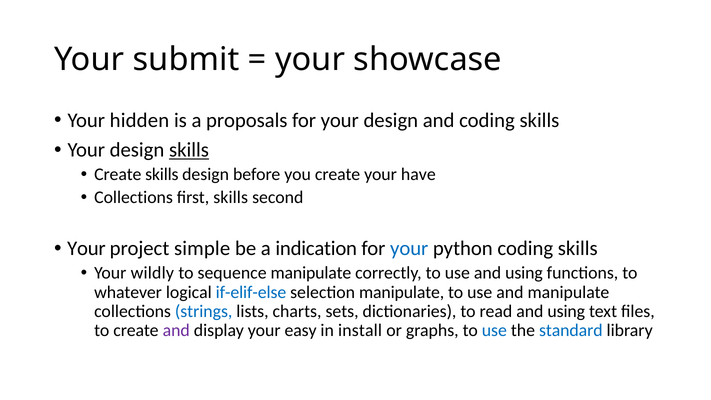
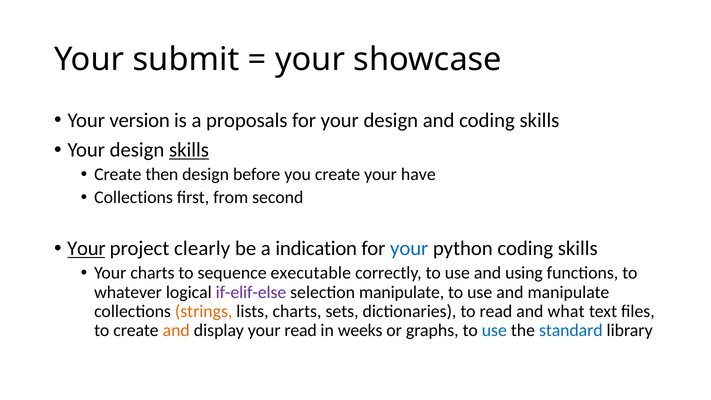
hidden: hidden -> version
Create skills: skills -> then
first skills: skills -> from
Your at (86, 248) underline: none -> present
simple: simple -> clearly
Your wildly: wildly -> charts
sequence manipulate: manipulate -> executable
if-elif-else colour: blue -> purple
strings colour: blue -> orange
read and using: using -> what
and at (176, 331) colour: purple -> orange
your easy: easy -> read
install: install -> weeks
